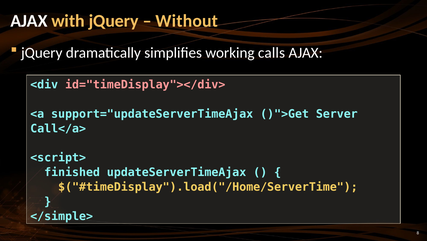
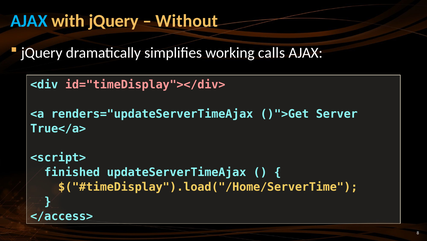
AJAX at (29, 21) colour: white -> light blue
support="updateServerTimeAjax: support="updateServerTimeAjax -> renders="updateServerTimeAjax
Call</a>: Call</a> -> True</a>
</simple>: </simple> -> </access>
